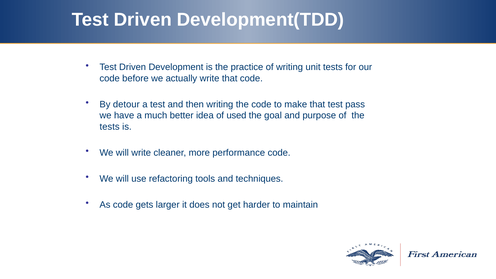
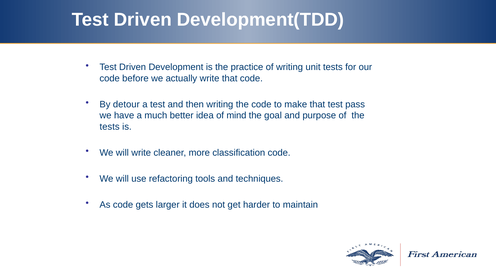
used: used -> mind
performance: performance -> classification
